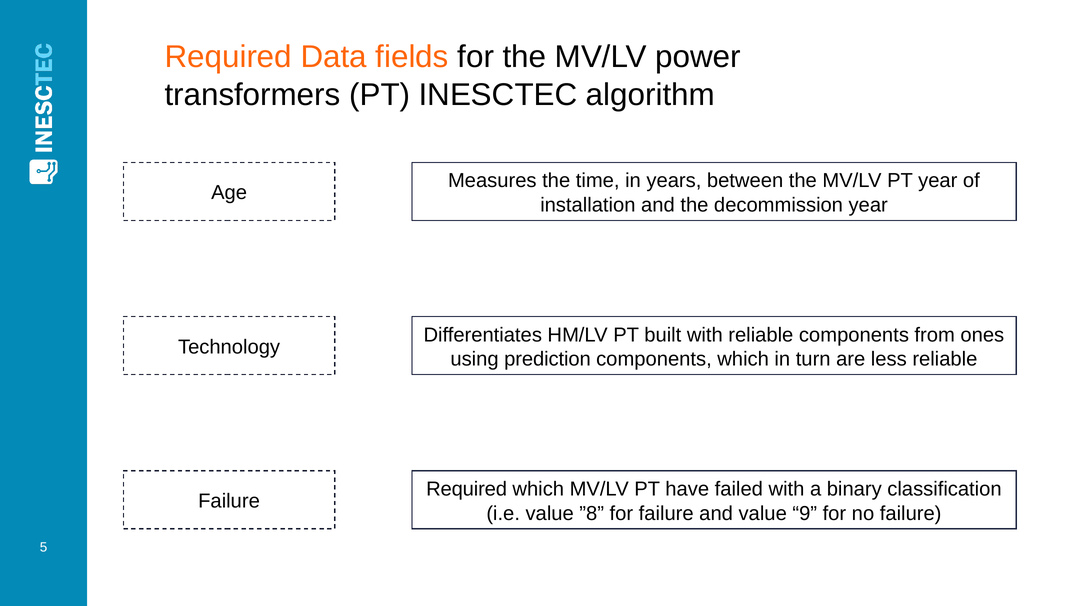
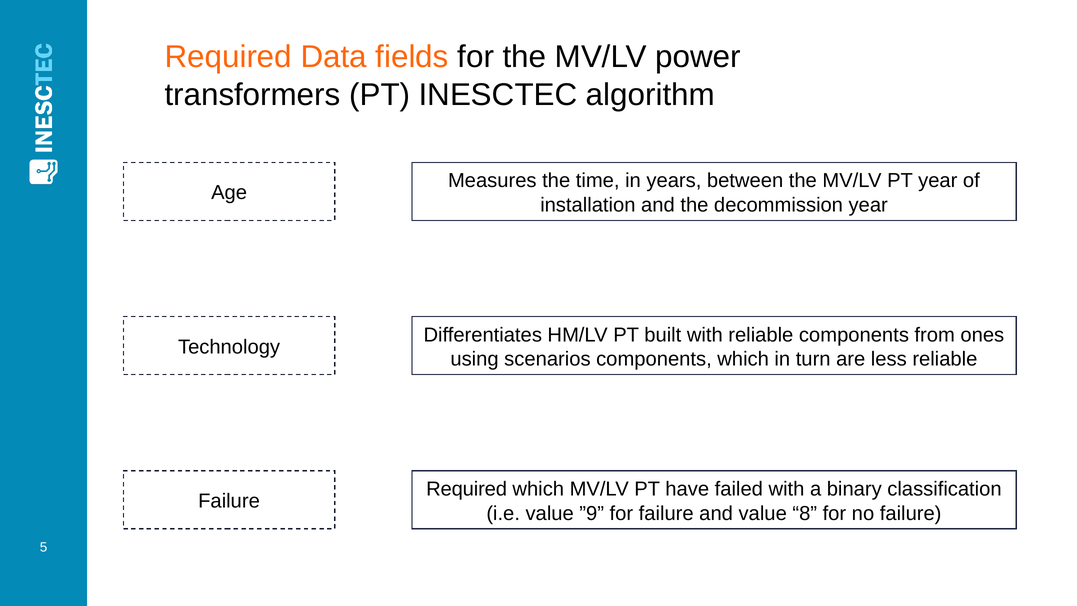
prediction: prediction -> scenarios
”8: ”8 -> ”9
9: 9 -> 8
